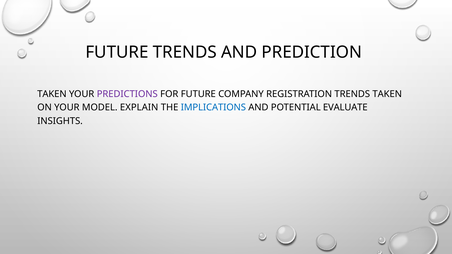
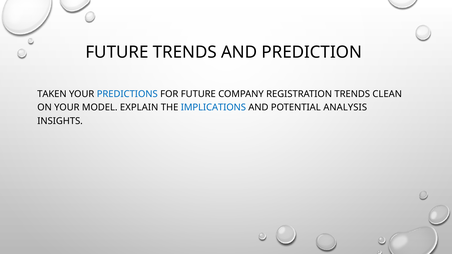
PREDICTIONS colour: purple -> blue
TRENDS TAKEN: TAKEN -> CLEAN
EVALUATE: EVALUATE -> ANALYSIS
